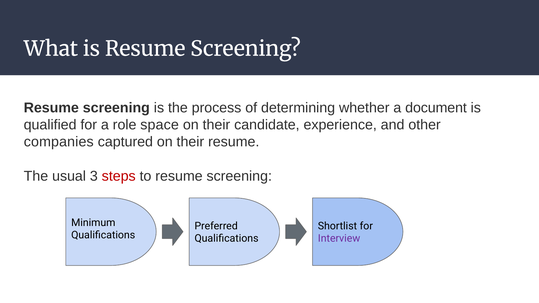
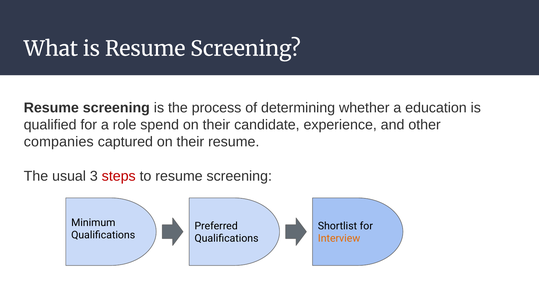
document: document -> education
space: space -> spend
Interview colour: purple -> orange
